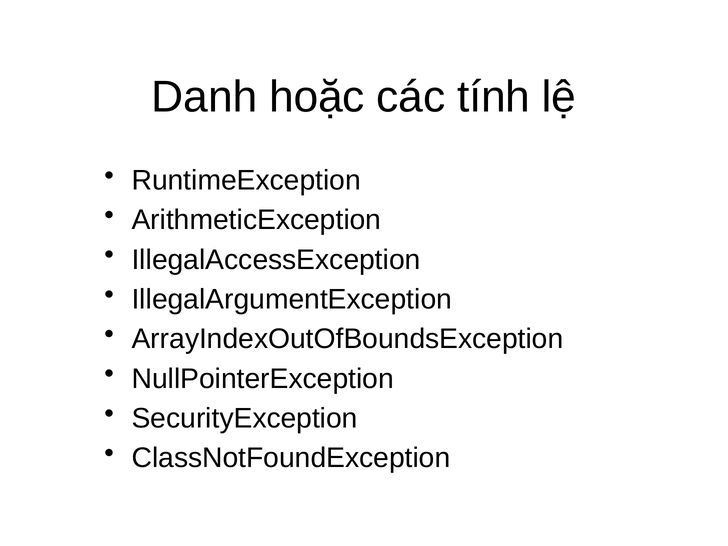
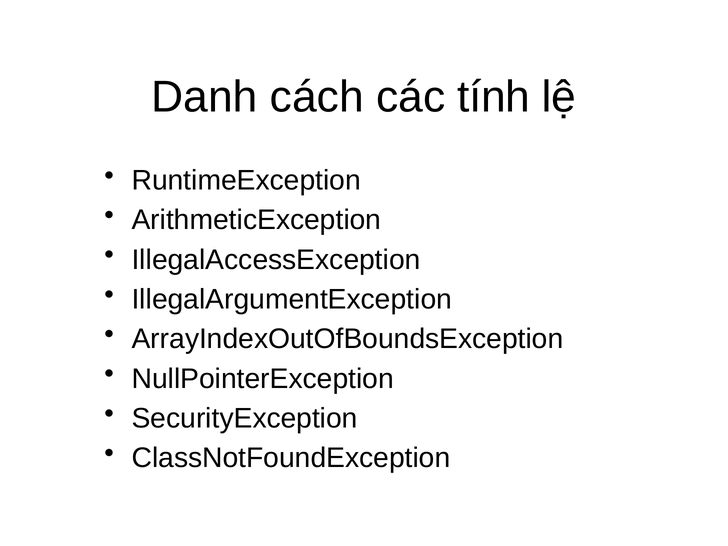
hoặc: hoặc -> cách
